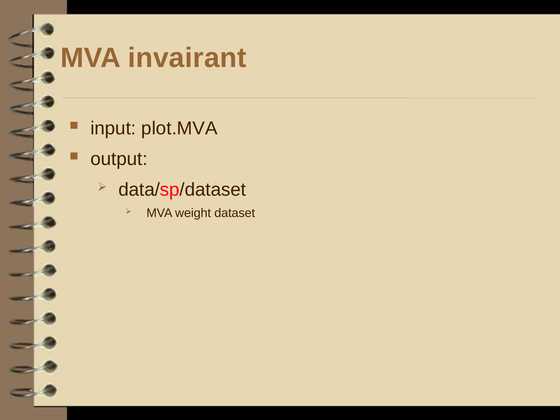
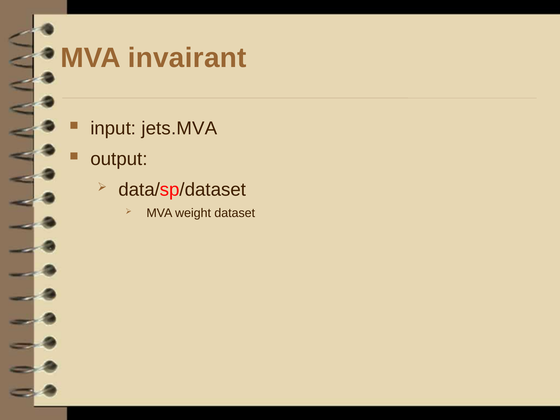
plot.MVA: plot.MVA -> jets.MVA
